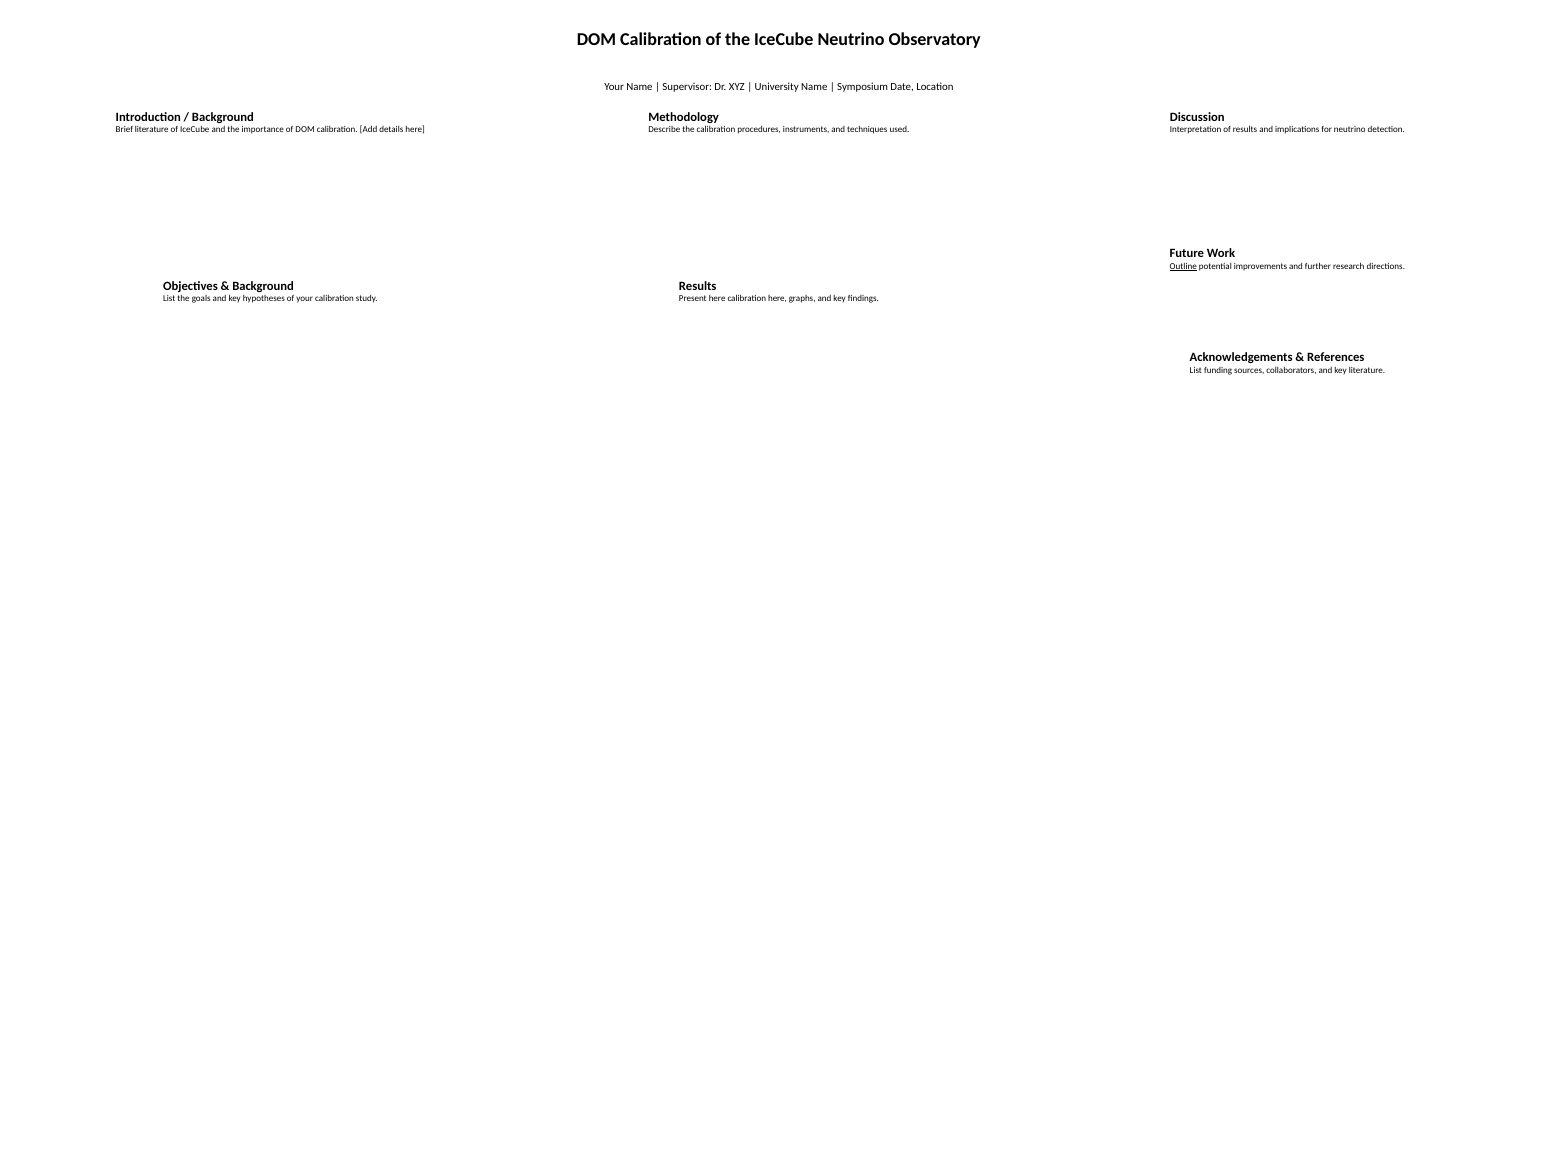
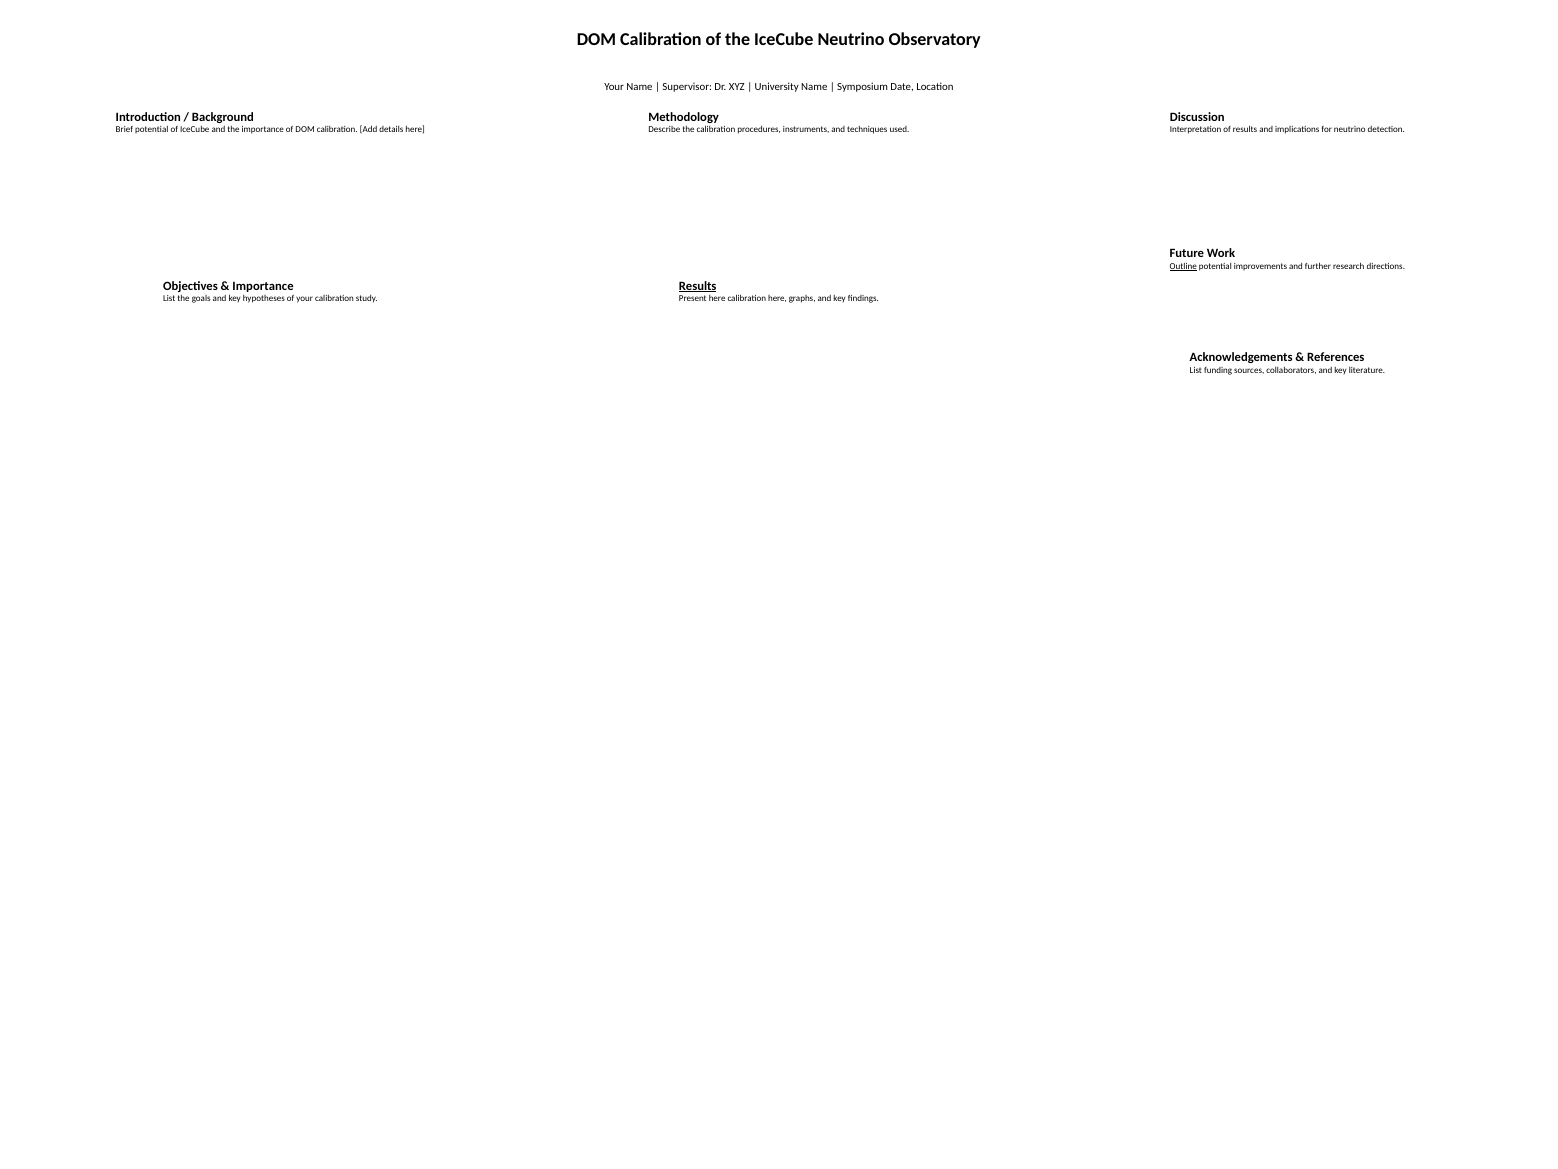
Brief literature: literature -> potential
Background at (263, 286): Background -> Importance
Results at (698, 286) underline: none -> present
